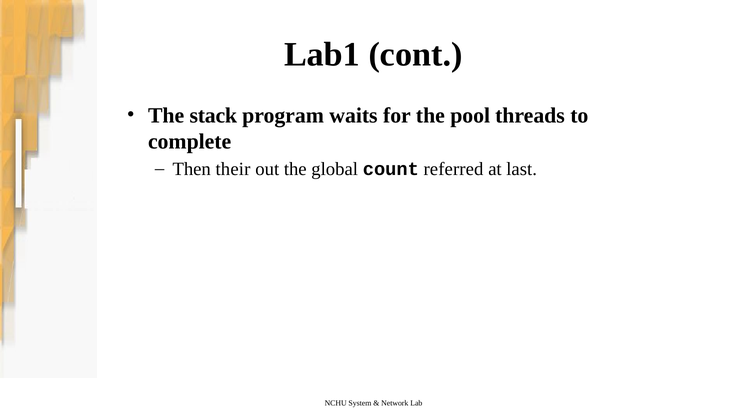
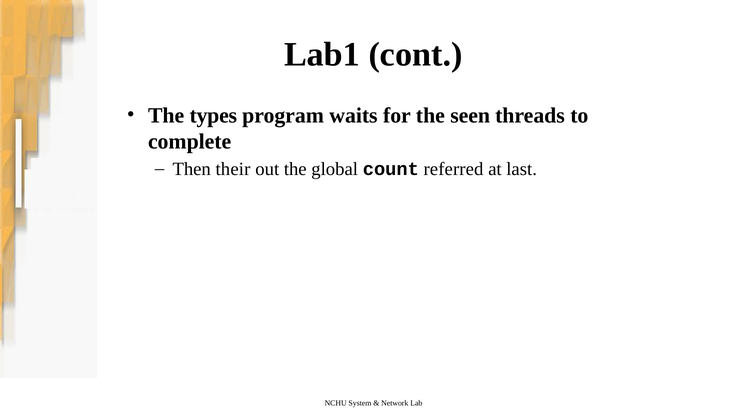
stack: stack -> types
pool: pool -> seen
